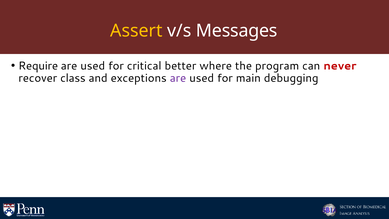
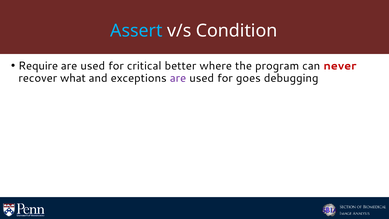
Assert colour: yellow -> light blue
Messages: Messages -> Condition
class: class -> what
main: main -> goes
